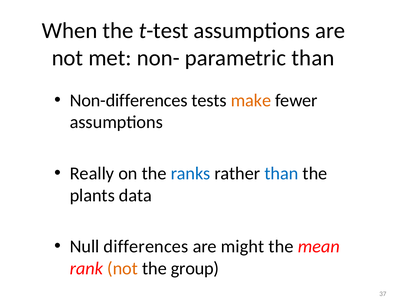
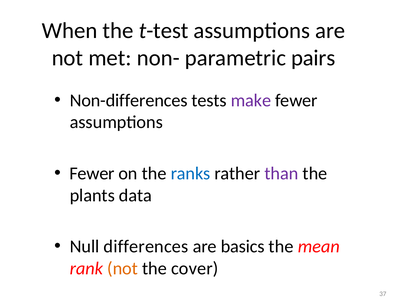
parametric than: than -> pairs
make colour: orange -> purple
Really at (92, 174): Really -> Fewer
than at (281, 174) colour: blue -> purple
might: might -> basics
group: group -> cover
